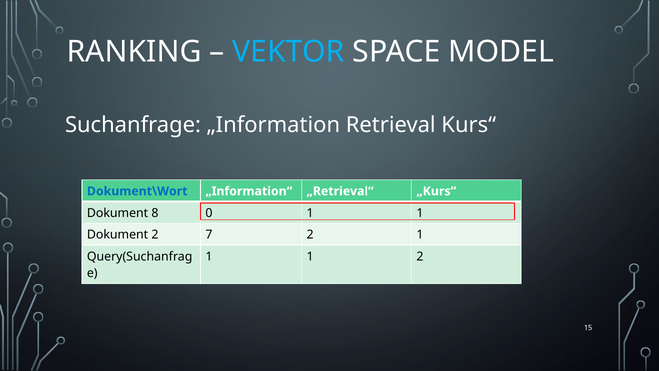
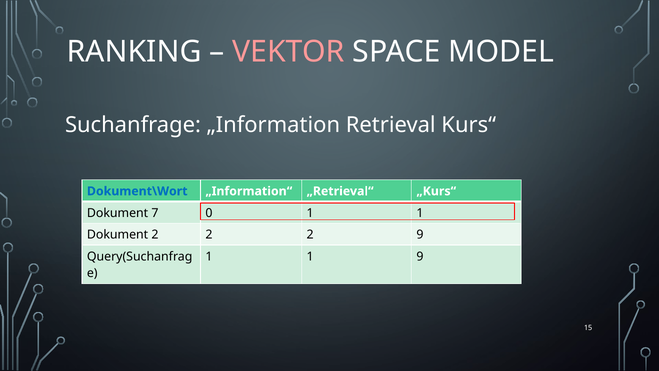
VEKTOR colour: light blue -> pink
8: 8 -> 7
Dokument 2 7: 7 -> 2
2 1: 1 -> 9
1 2: 2 -> 9
